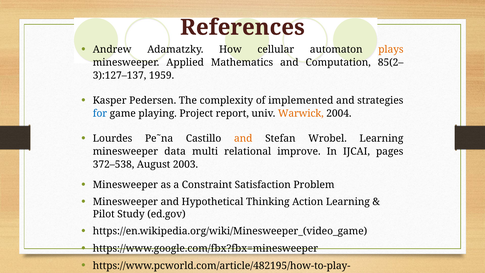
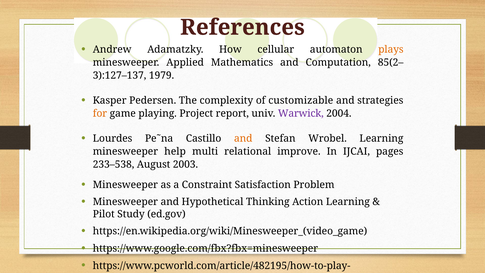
1959: 1959 -> 1979
implemented: implemented -> customizable
for colour: blue -> orange
Warwick colour: orange -> purple
data: data -> help
372–538: 372–538 -> 233–538
